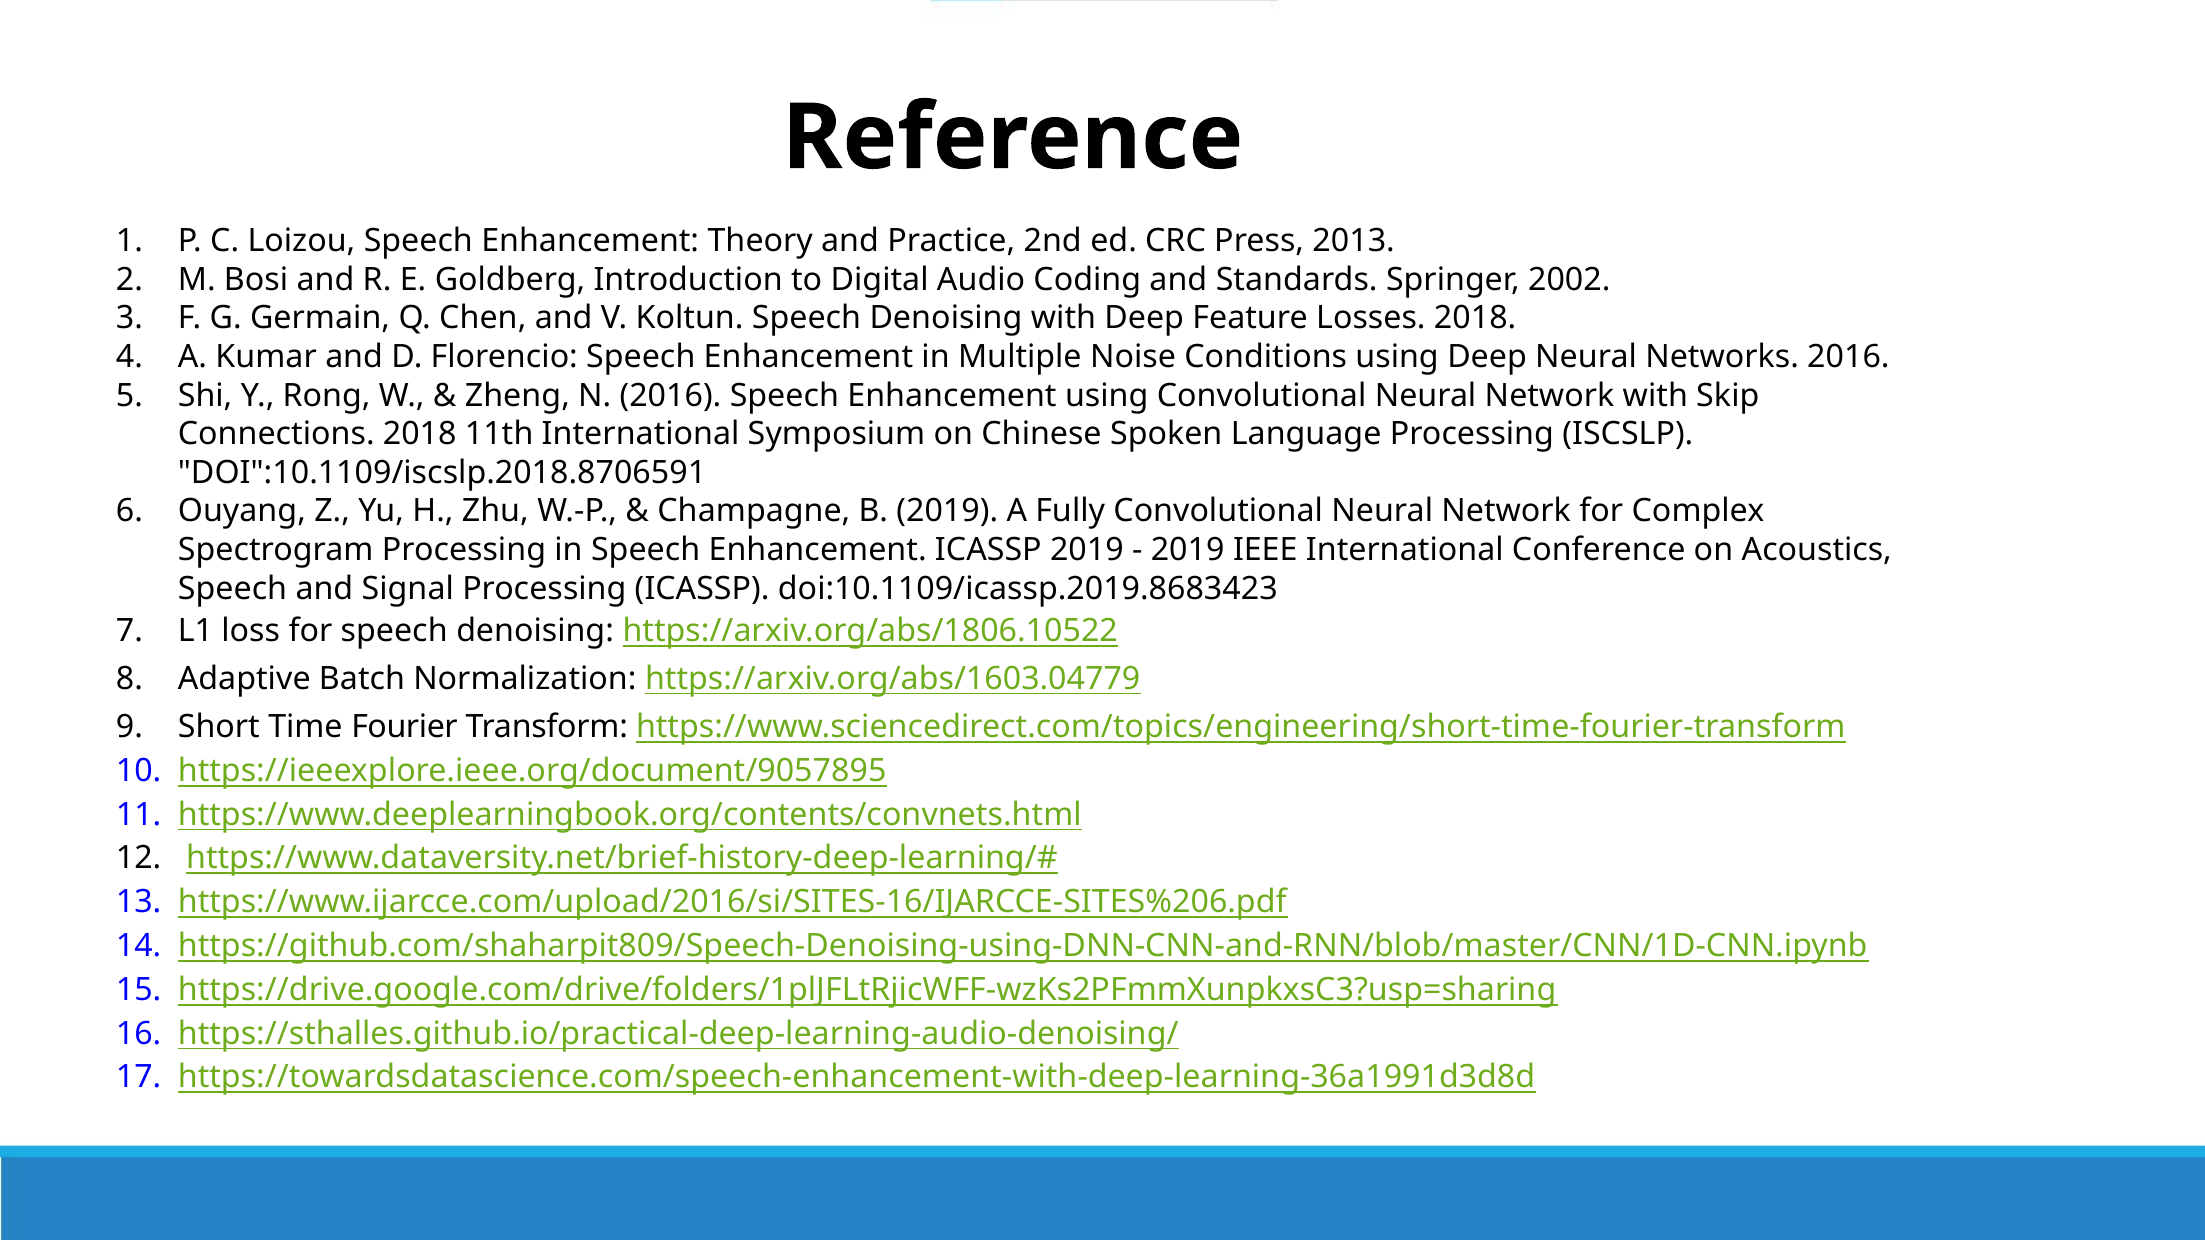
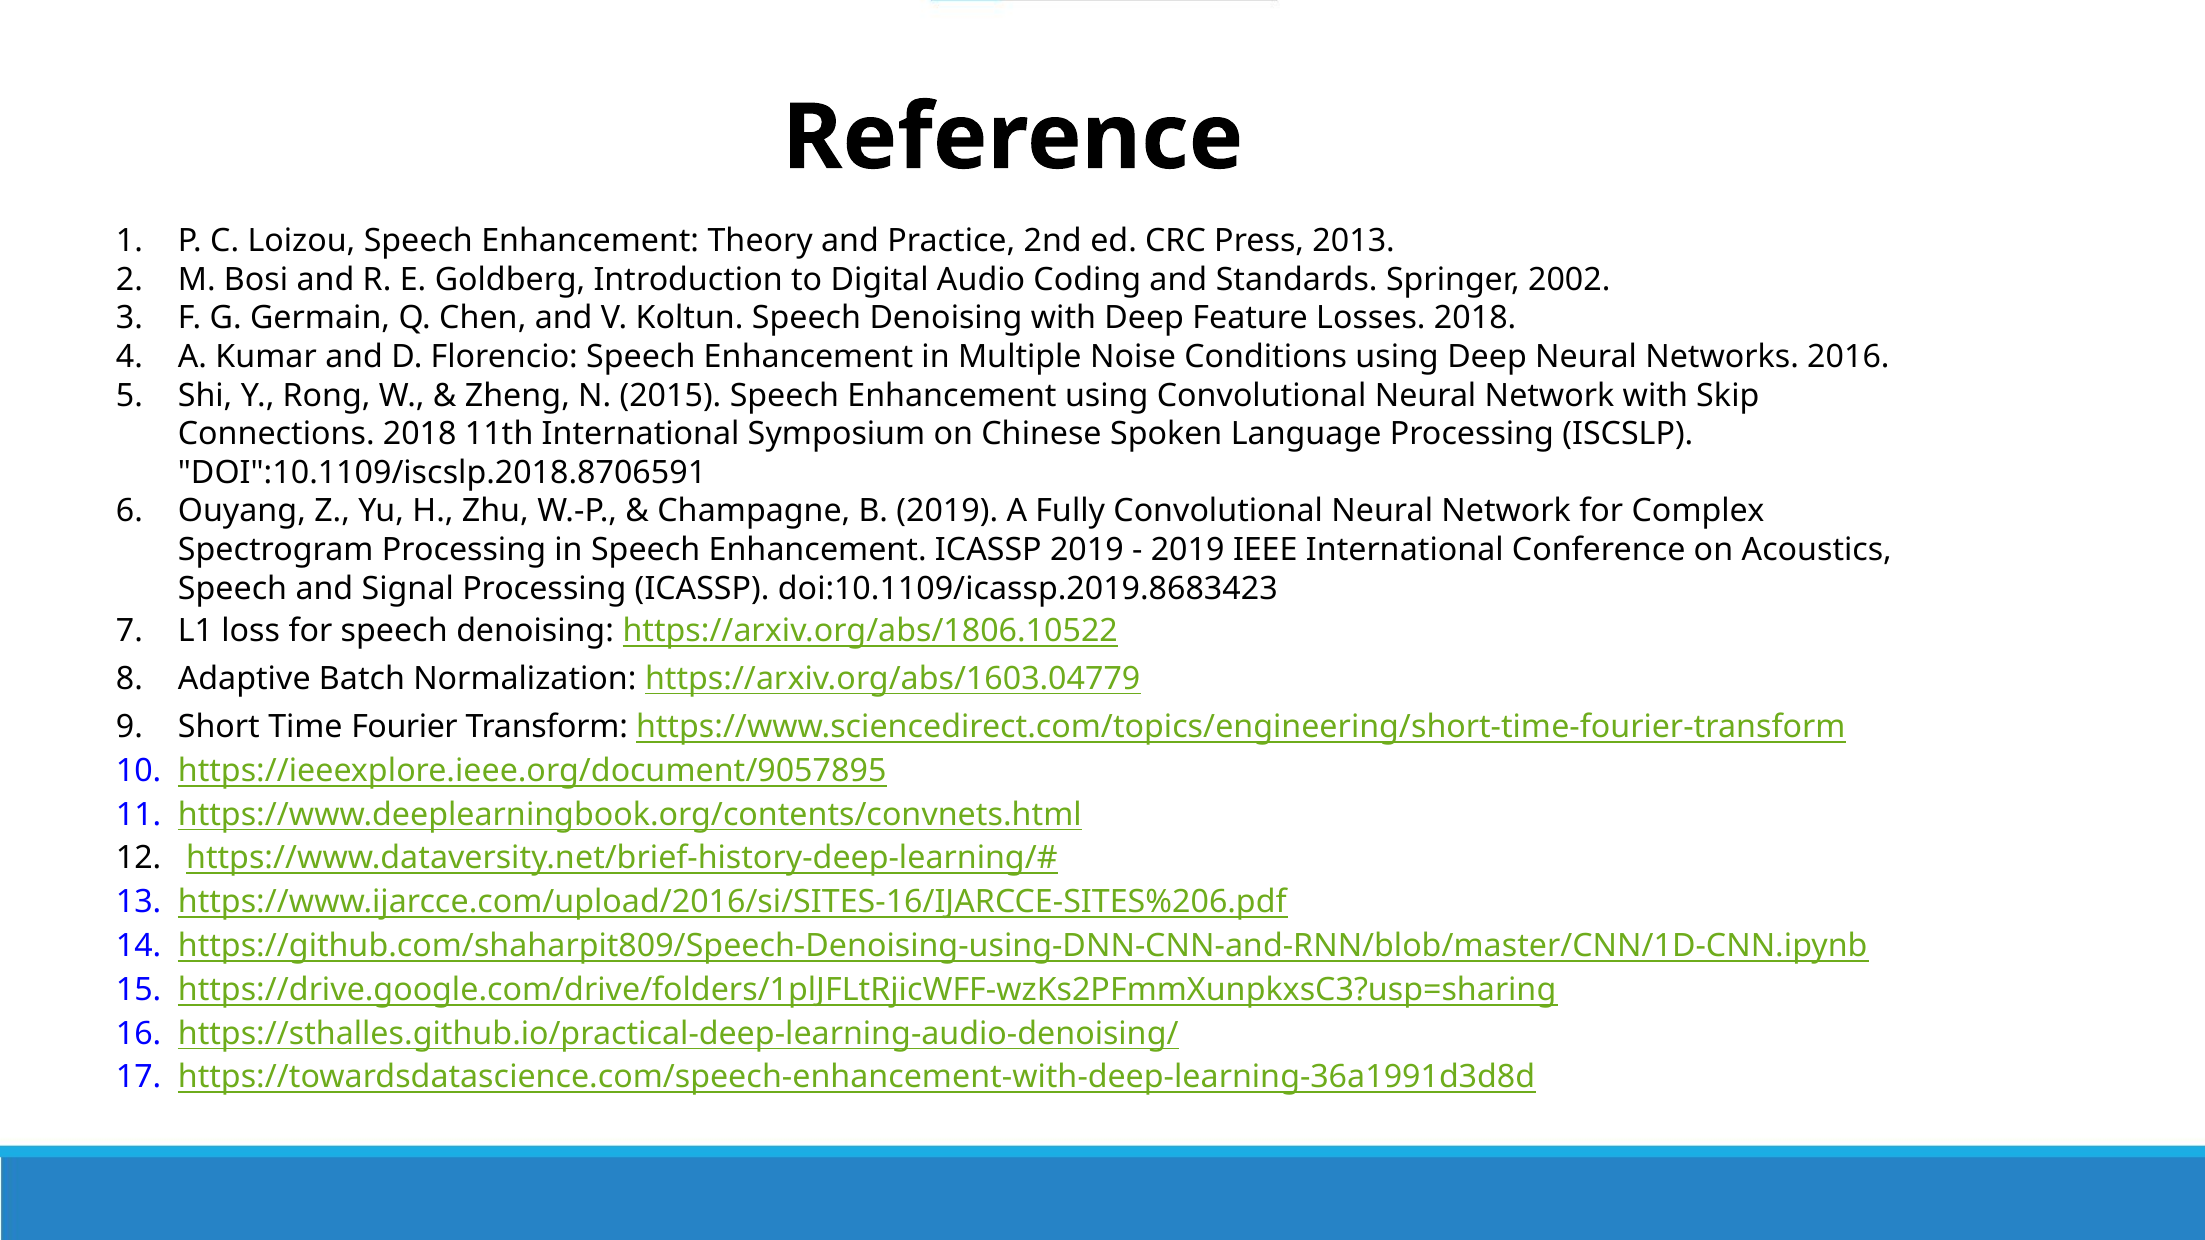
N 2016: 2016 -> 2015
